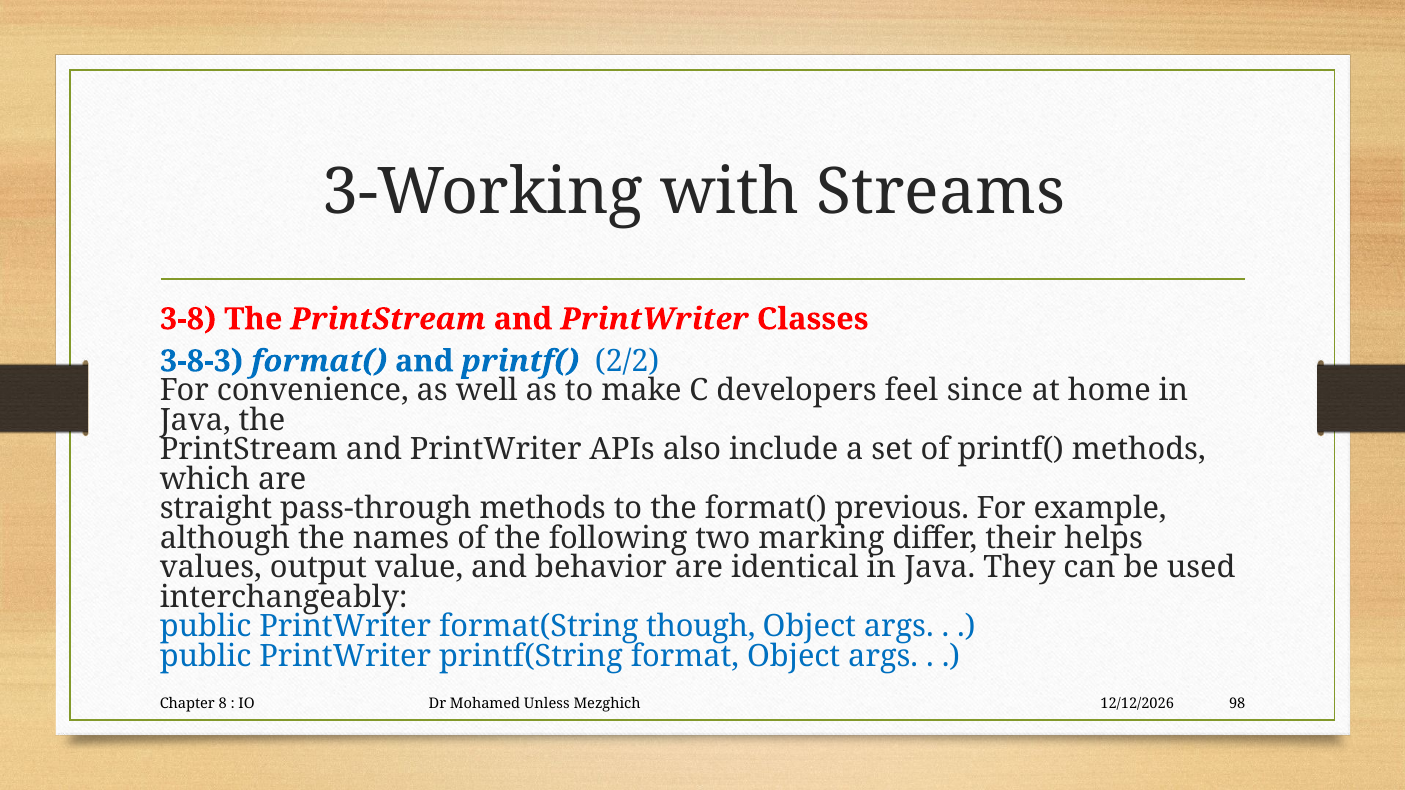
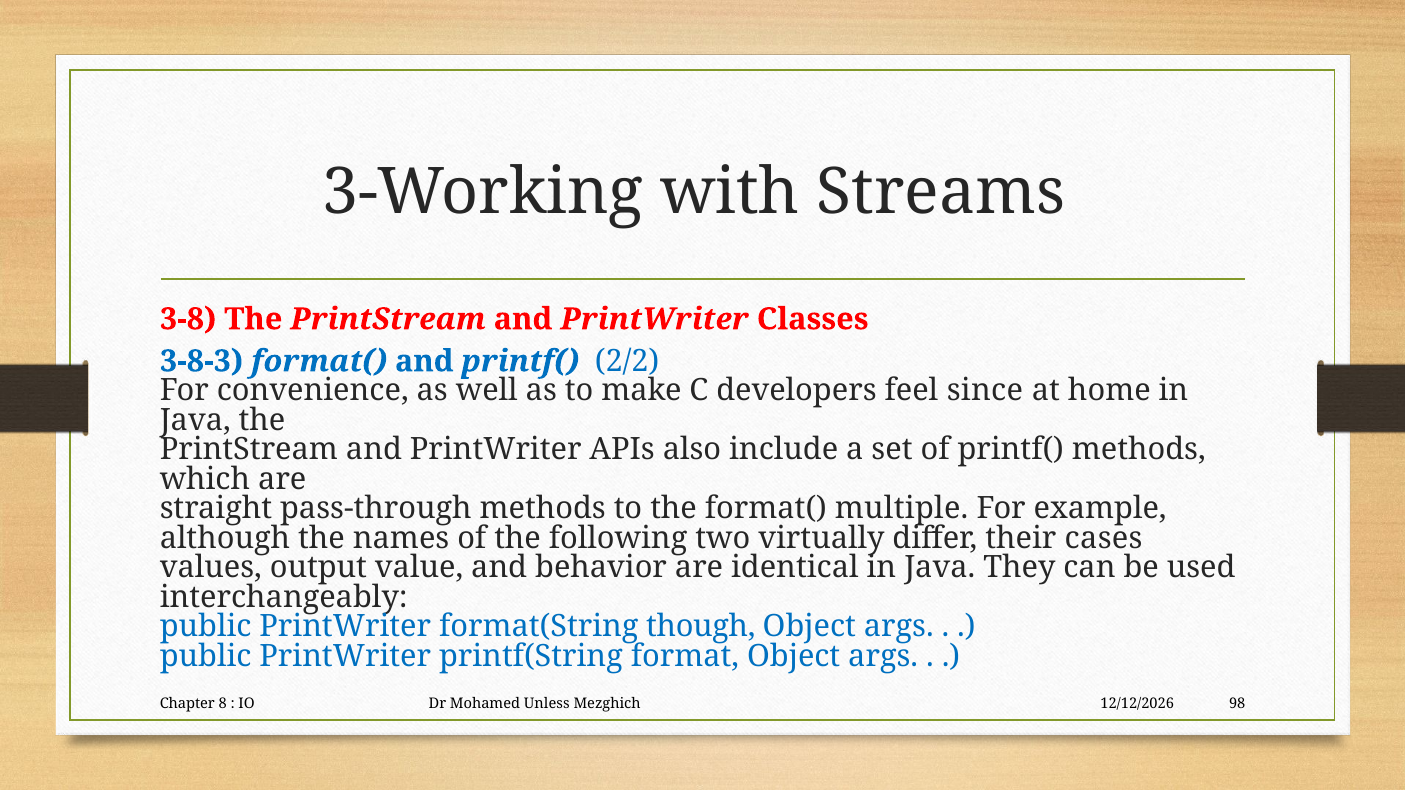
previous: previous -> multiple
marking: marking -> virtually
helps: helps -> cases
